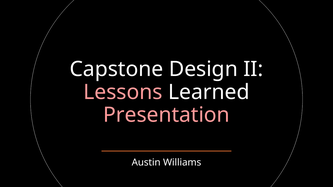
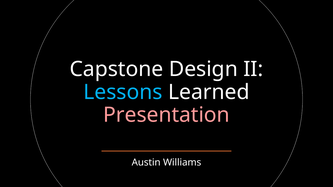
Lessons colour: pink -> light blue
